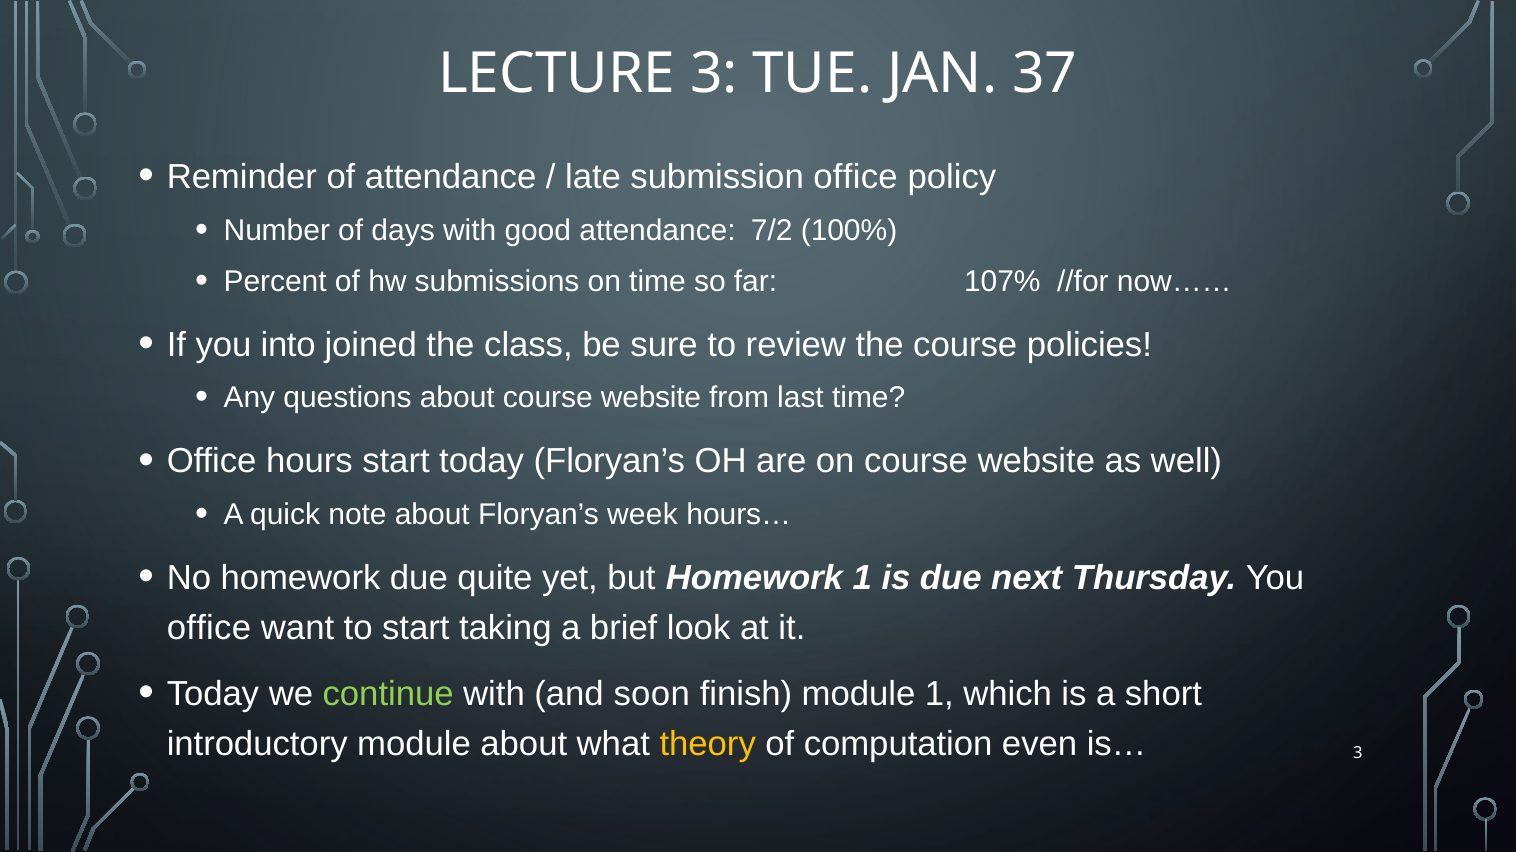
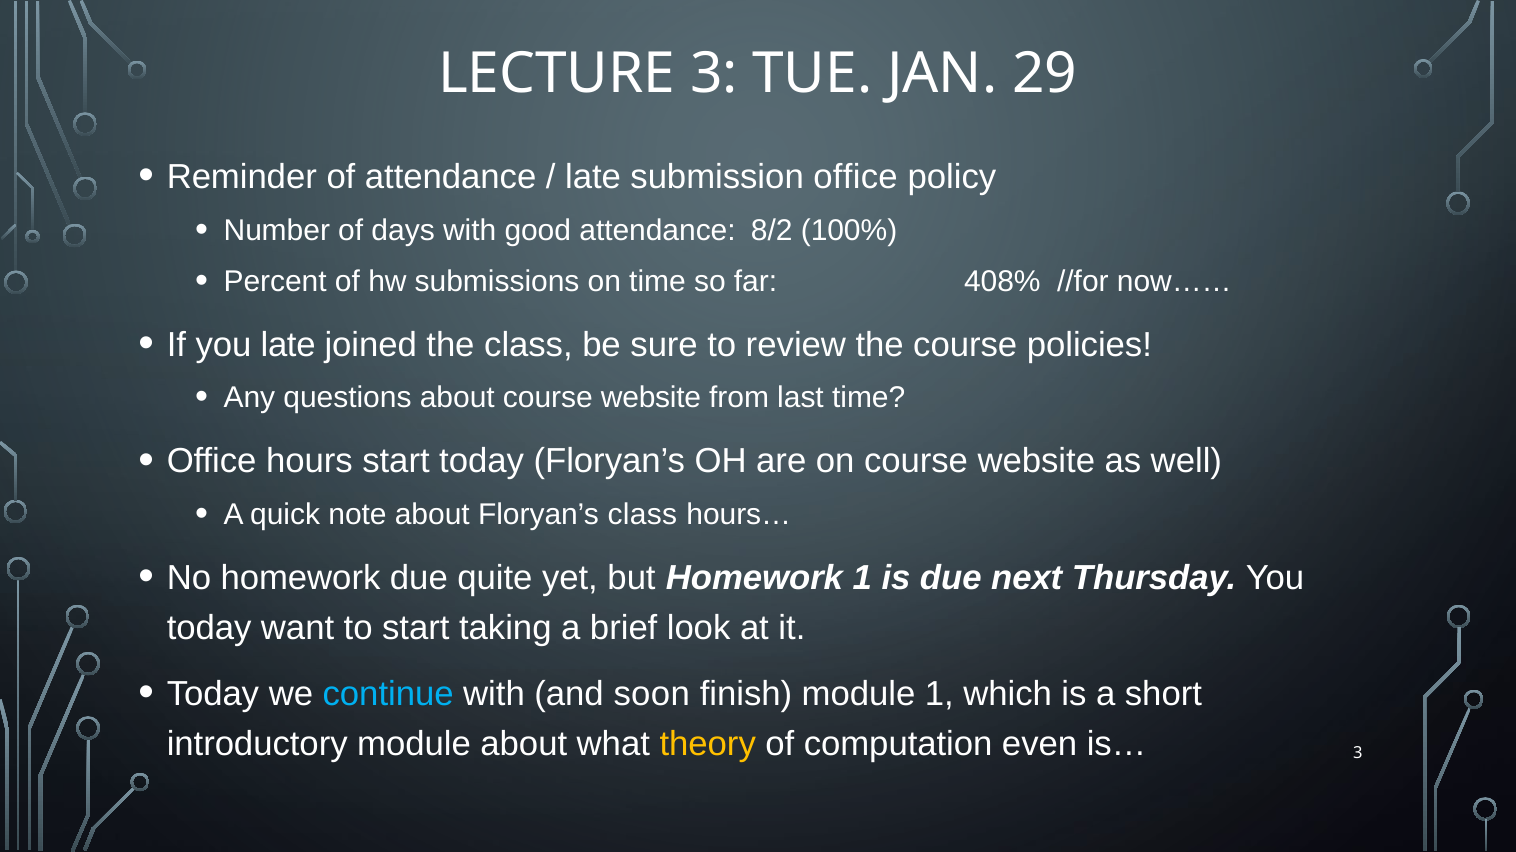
37: 37 -> 29
7/2: 7/2 -> 8/2
107%: 107% -> 408%
you into: into -> late
Floryan’s week: week -> class
office at (209, 629): office -> today
continue colour: light green -> light blue
